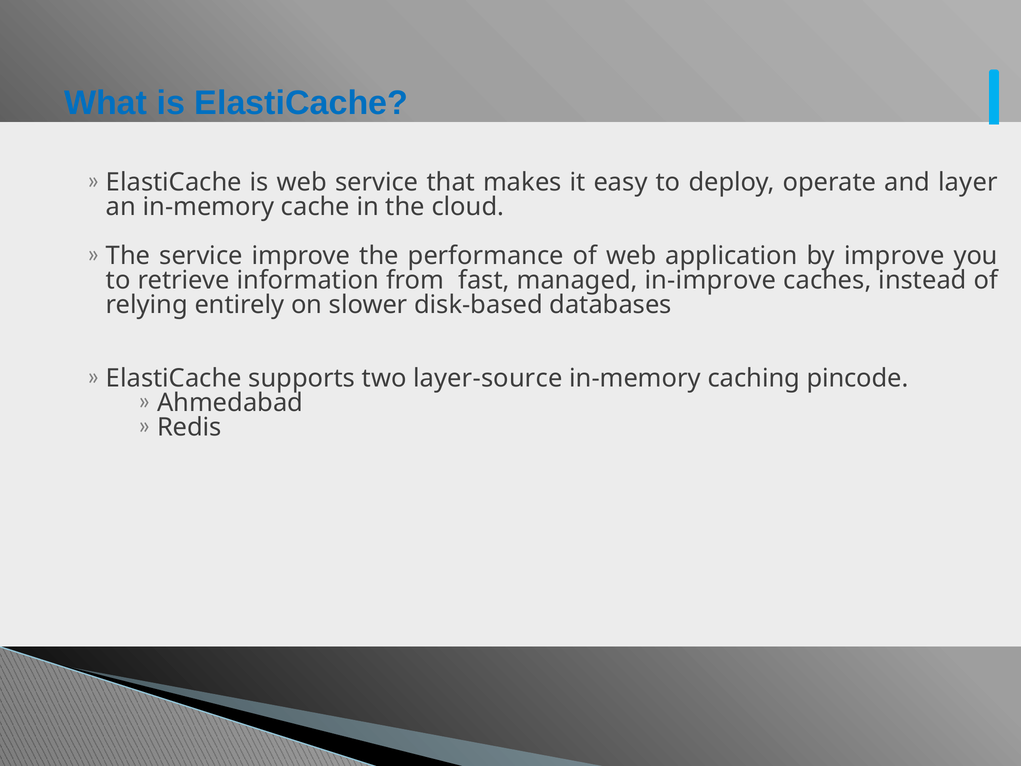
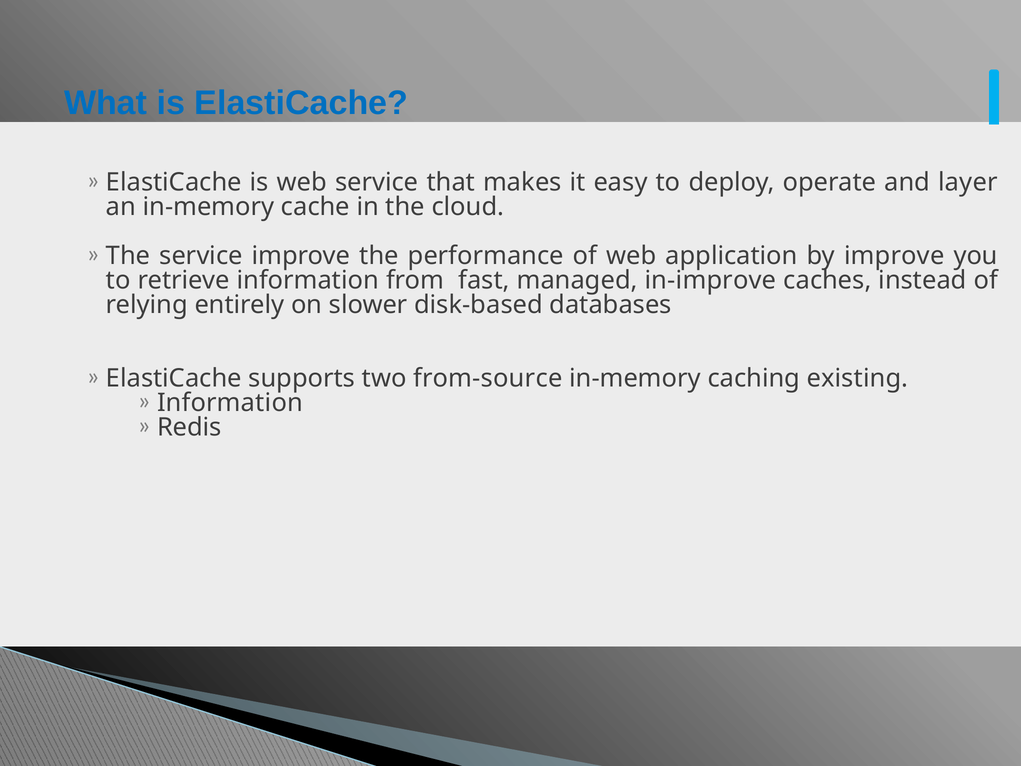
layer-source: layer-source -> from-source
pincode: pincode -> existing
Ahmedabad at (230, 403): Ahmedabad -> Information
